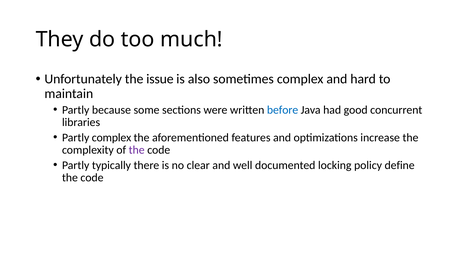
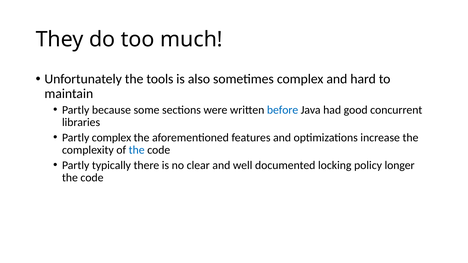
issue: issue -> tools
the at (137, 150) colour: purple -> blue
define: define -> longer
